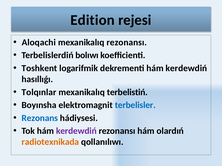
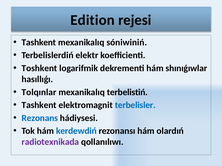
Aloqachi at (39, 42): Aloqachi -> Tashkent
mexanikalıq rezonansı: rezonansı -> sóniwiniń
bolıwı: bolıwı -> elektr
dekrementi hám kerdewdiń: kerdewdiń -> shınıǵıwlar
Boyınsha at (39, 105): Boyınsha -> Tashkent
kerdewdiń at (76, 131) colour: purple -> blue
radiotexnikada colour: orange -> purple
